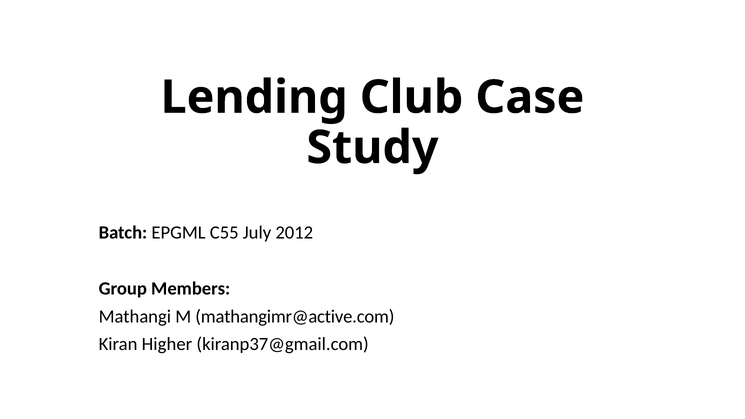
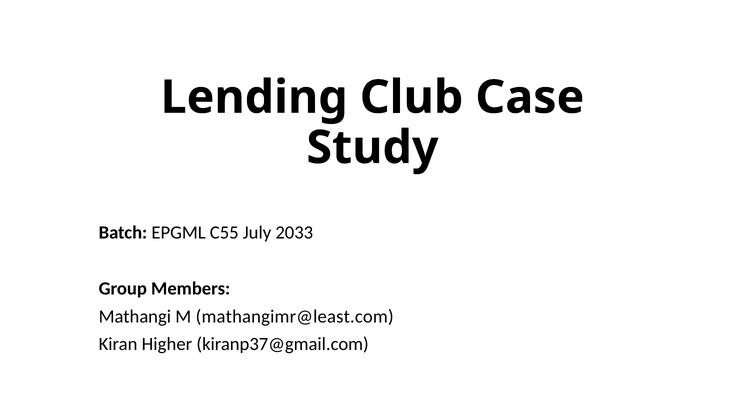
2012: 2012 -> 2033
mathangimr@active.com: mathangimr@active.com -> mathangimr@least.com
